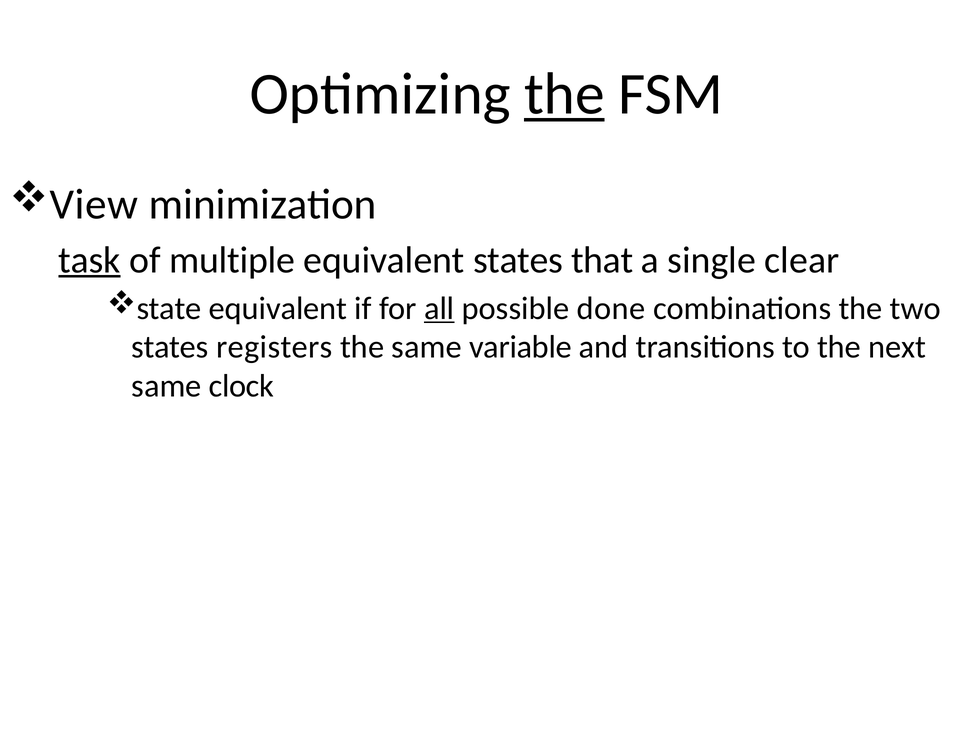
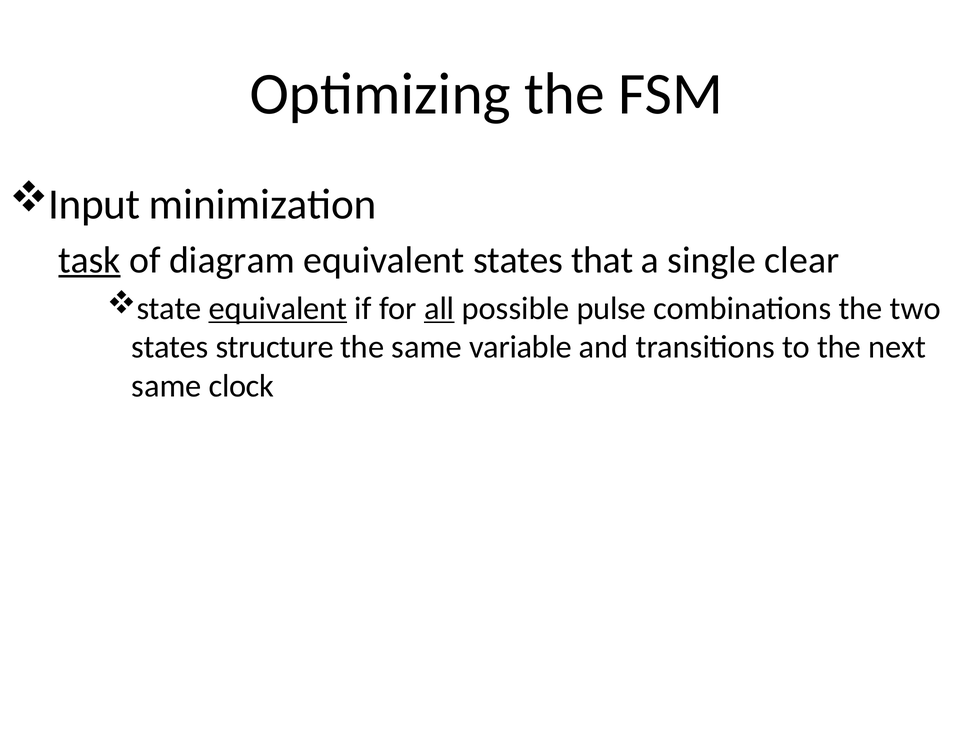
the at (564, 94) underline: present -> none
View: View -> Input
multiple: multiple -> diagram
equivalent at (278, 308) underline: none -> present
done: done -> pulse
registers: registers -> structure
